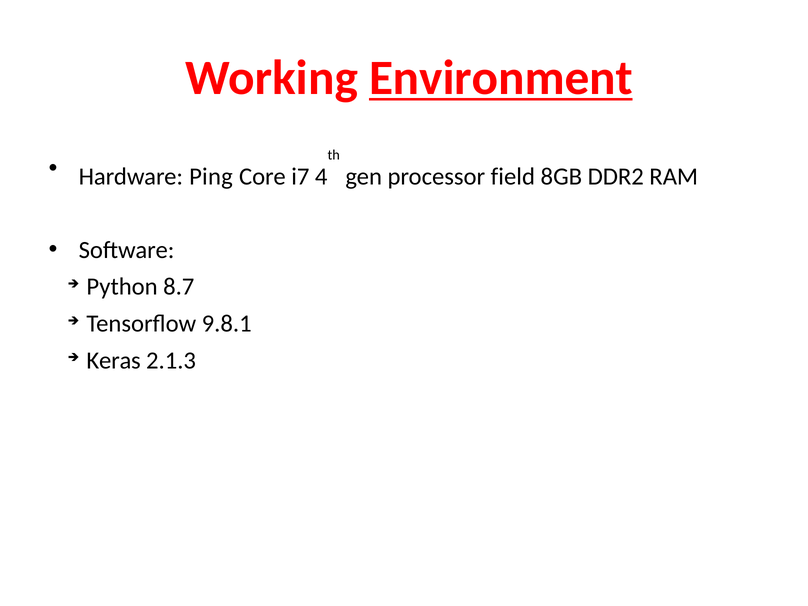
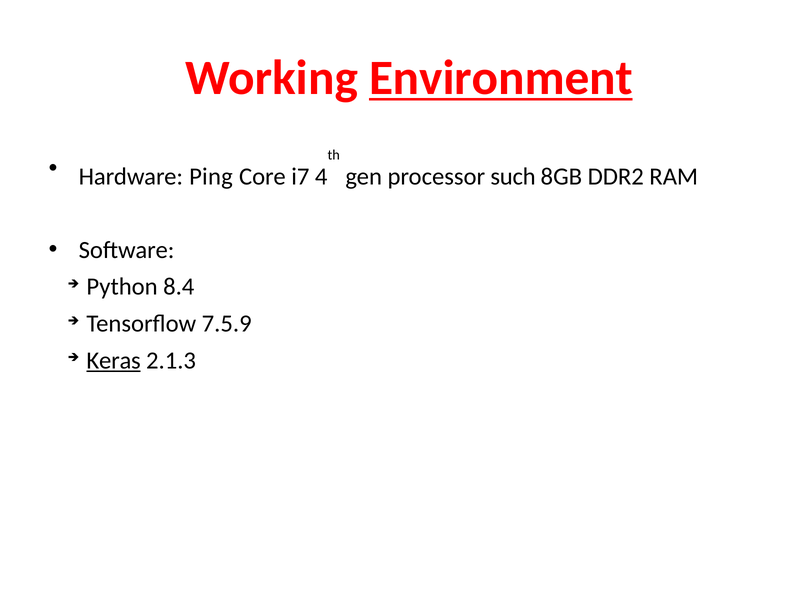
field: field -> such
8.7: 8.7 -> 8.4
9.8.1: 9.8.1 -> 7.5.9
Keras underline: none -> present
